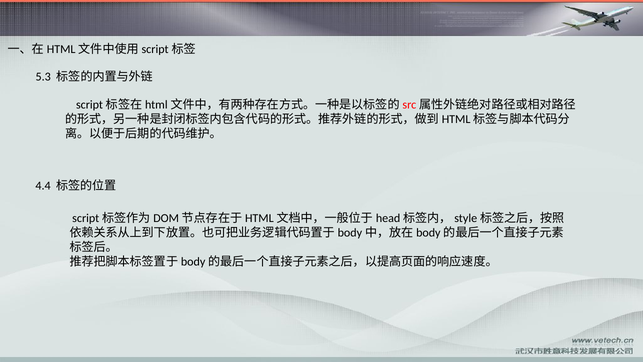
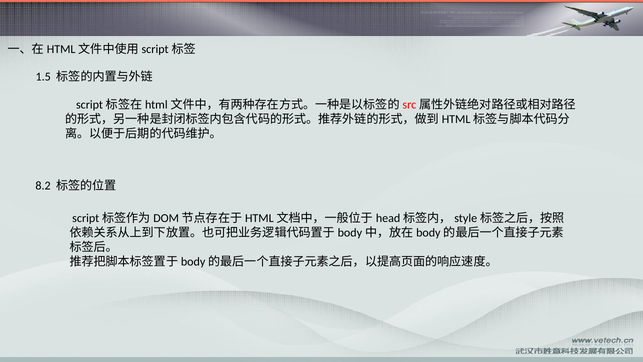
5.3: 5.3 -> 1.5
4.4: 4.4 -> 8.2
